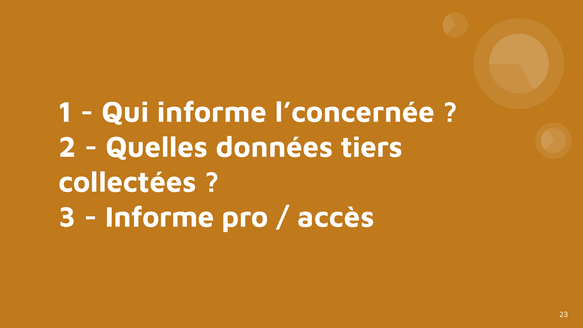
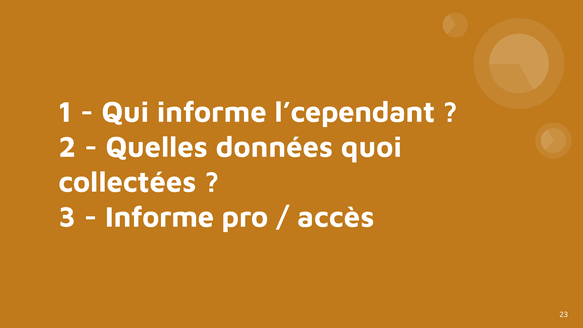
l’concernée: l’concernée -> l’cependant
tiers: tiers -> quoi
